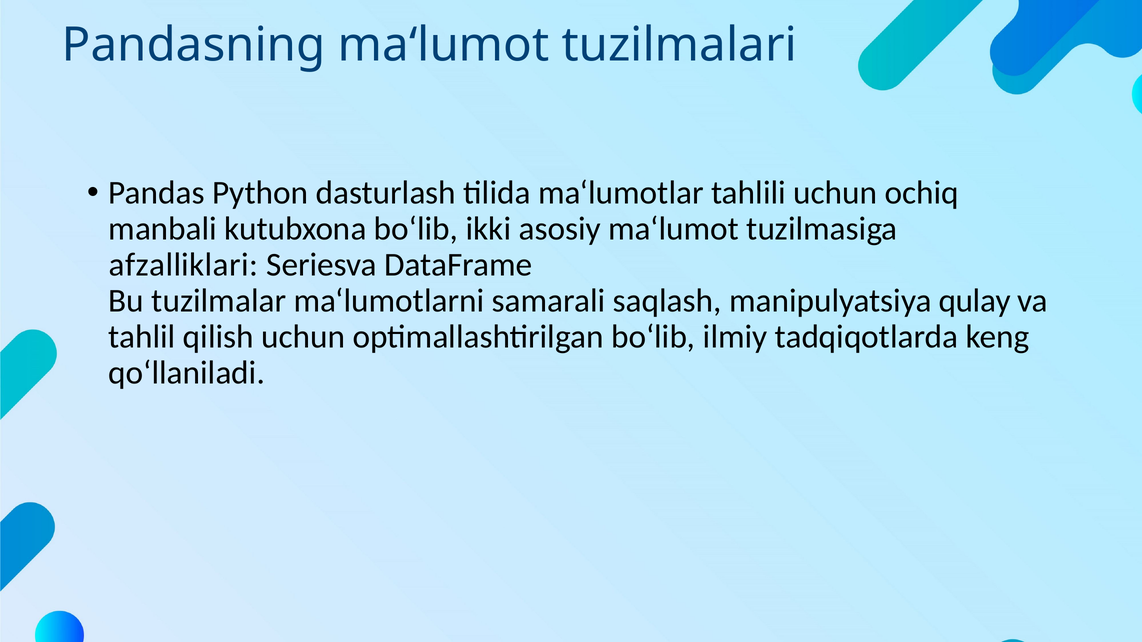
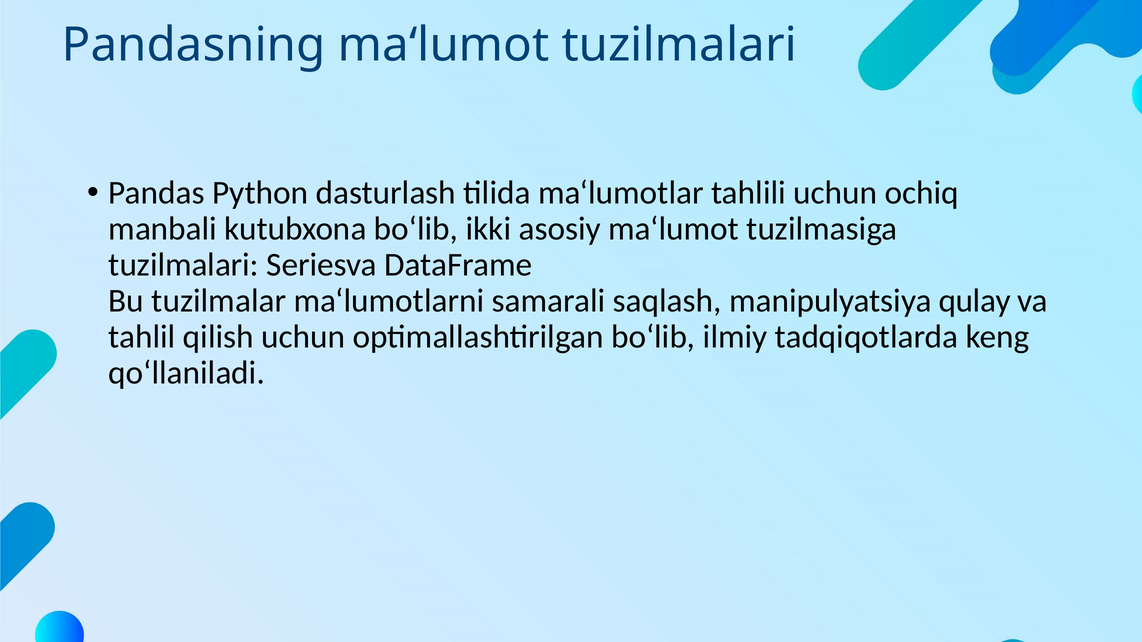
afzalliklari at (183, 265): afzalliklari -> tuzilmalari
